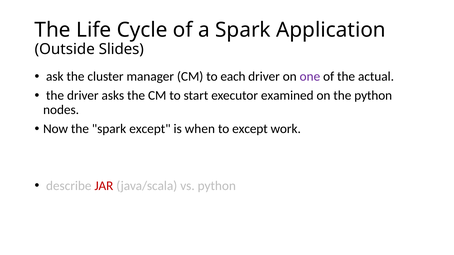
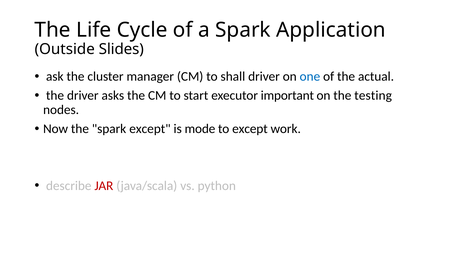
each: each -> shall
one colour: purple -> blue
examined: examined -> important
the python: python -> testing
when: when -> mode
